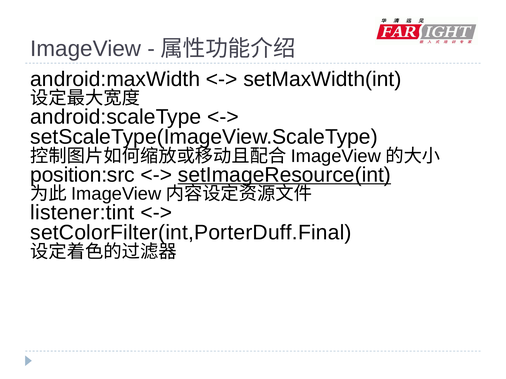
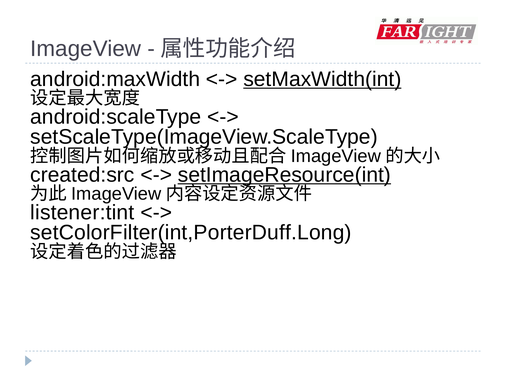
setMaxWidth(int underline: none -> present
position:src: position:src -> created:src
setColorFilter(int,PorterDuff.Final: setColorFilter(int,PorterDuff.Final -> setColorFilter(int,PorterDuff.Long
